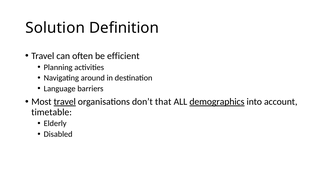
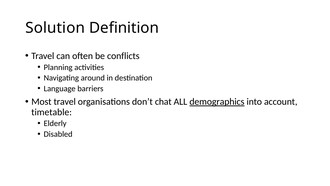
efficient: efficient -> conflicts
travel at (65, 101) underline: present -> none
that: that -> chat
